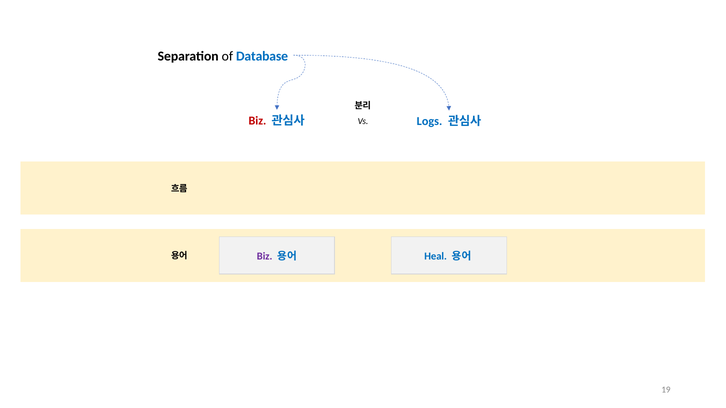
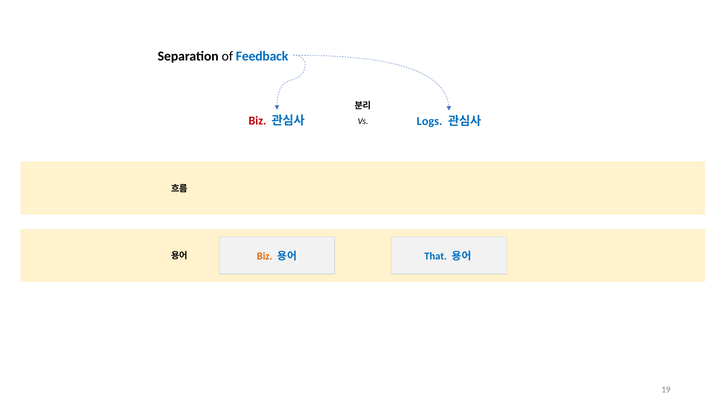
Database: Database -> Feedback
Biz at (265, 256) colour: purple -> orange
Heal: Heal -> That
